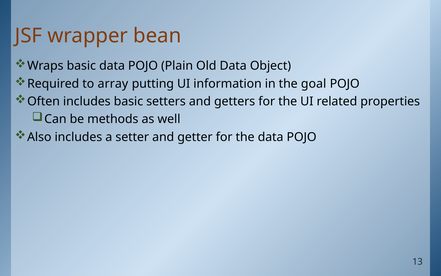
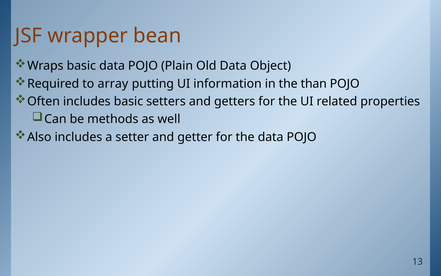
goal: goal -> than
